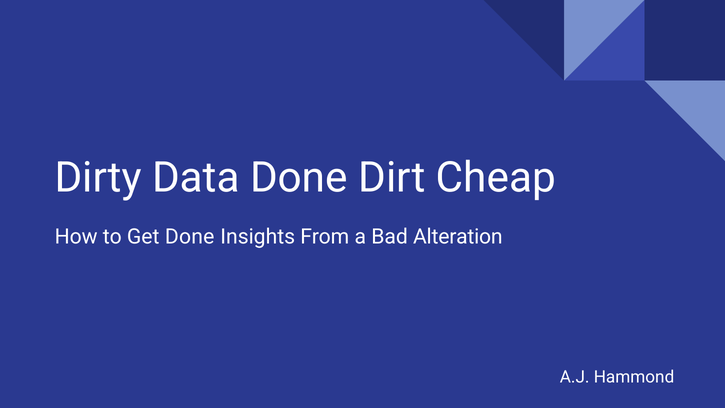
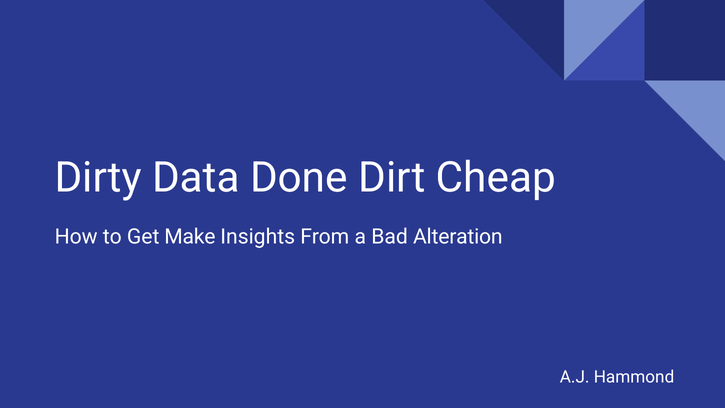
Get Done: Done -> Make
